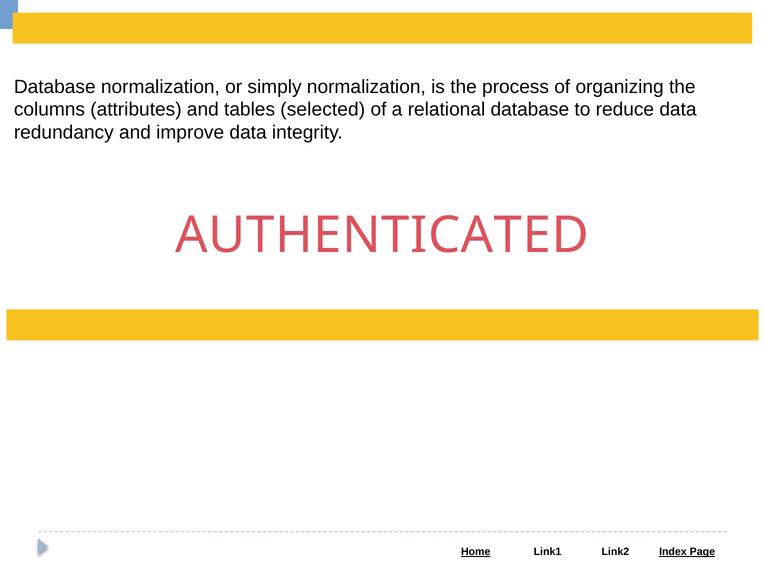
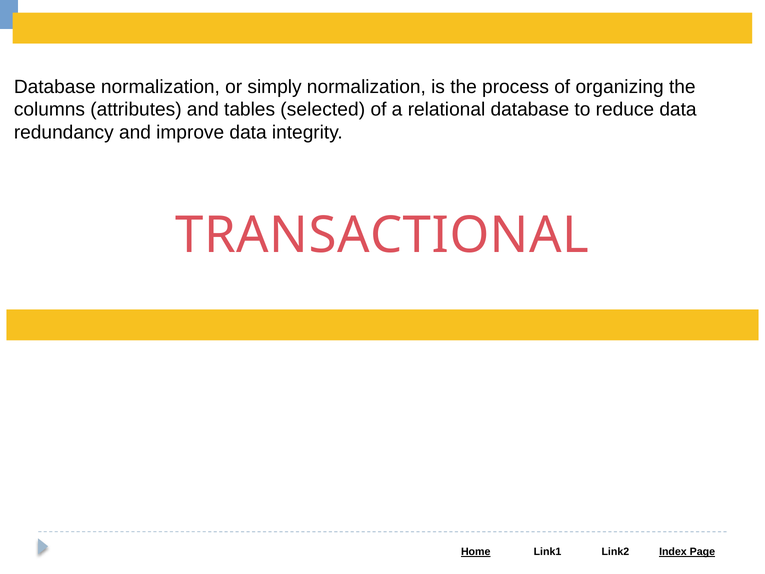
AUTHENTICATED: AUTHENTICATED -> TRANSACTIONAL
